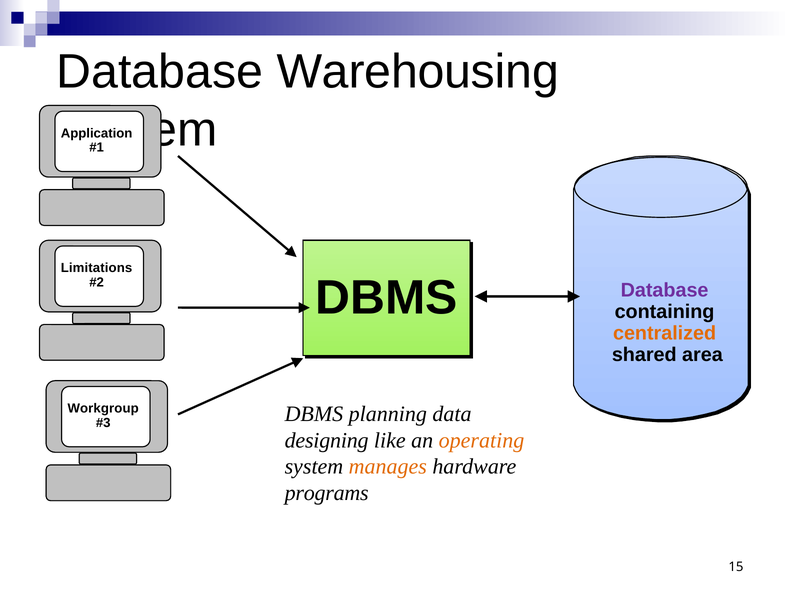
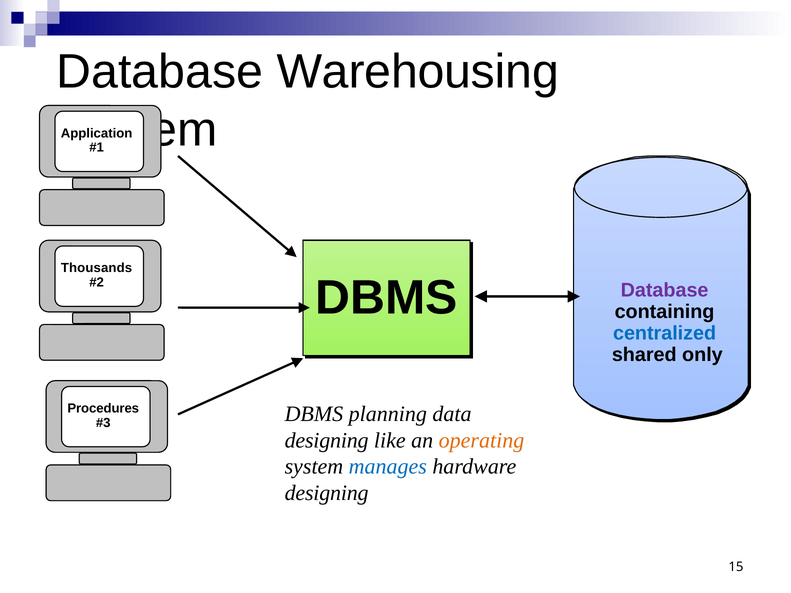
Limitations: Limitations -> Thousands
centralized colour: orange -> blue
area: area -> only
Workgroup: Workgroup -> Procedures
manages colour: orange -> blue
programs at (327, 493): programs -> designing
